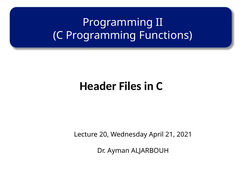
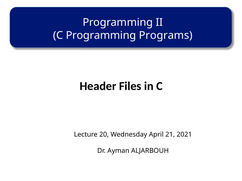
Functions: Functions -> Programs
